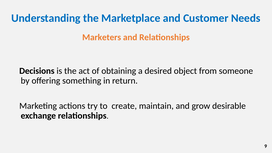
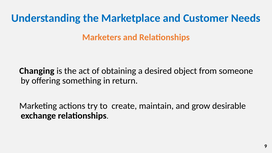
Decisions: Decisions -> Changing
